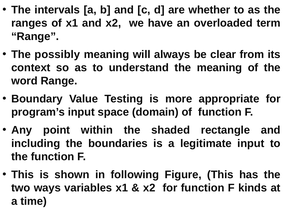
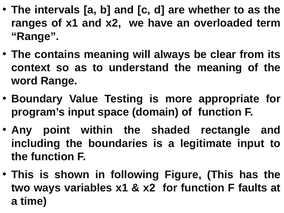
possibly: possibly -> contains
kinds: kinds -> faults
